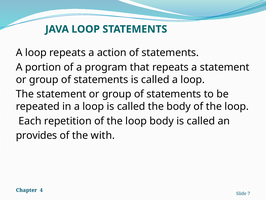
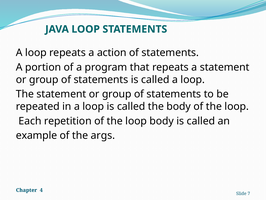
provides: provides -> example
with: with -> args
